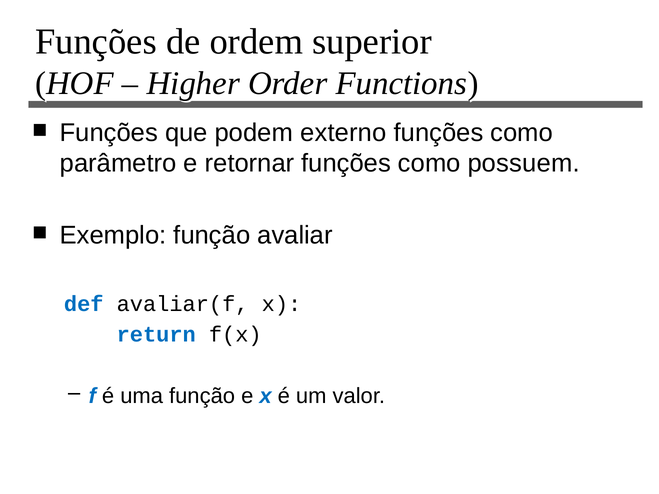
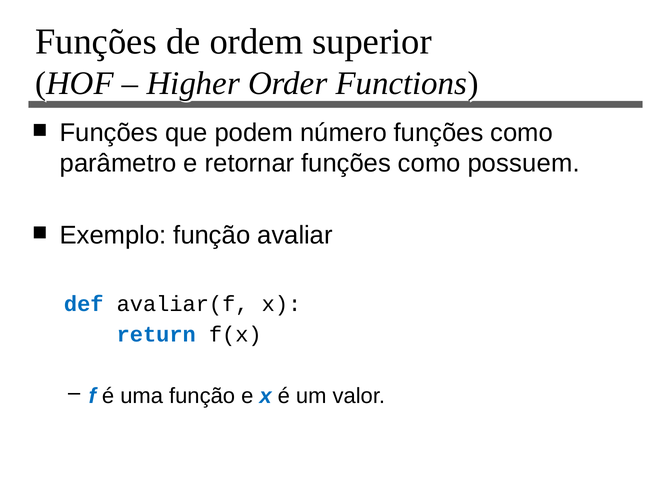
externo: externo -> número
